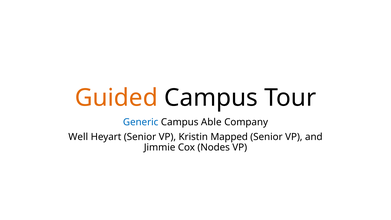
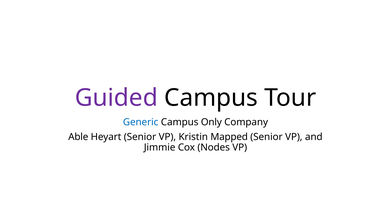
Guided colour: orange -> purple
Able: Able -> Only
Well: Well -> Able
